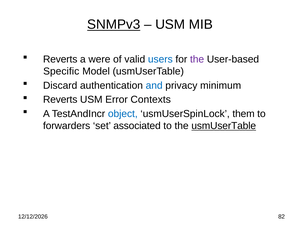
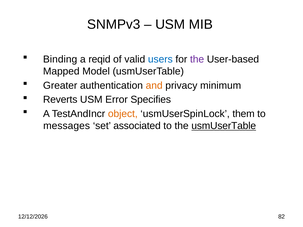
SNMPv3 underline: present -> none
Reverts at (60, 59): Reverts -> Binding
were: were -> reqid
Specific: Specific -> Mapped
Discard: Discard -> Greater
and colour: blue -> orange
Contexts: Contexts -> Specifies
object colour: blue -> orange
forwarders: forwarders -> messages
